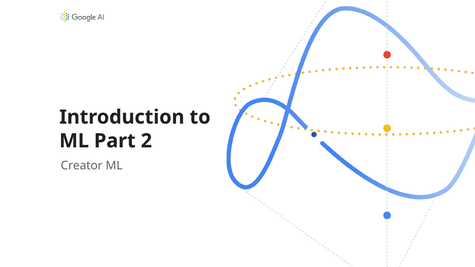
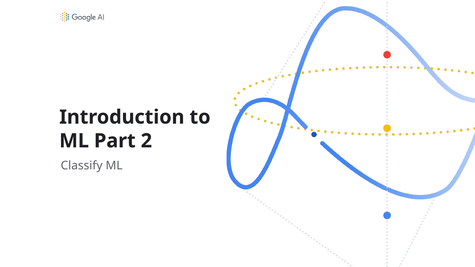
Creator: Creator -> Classify
